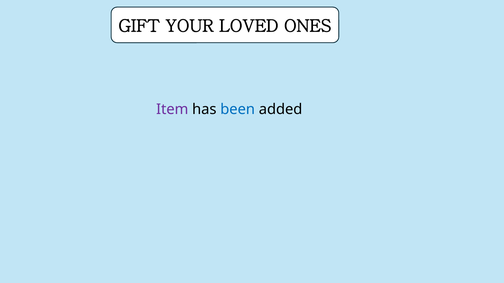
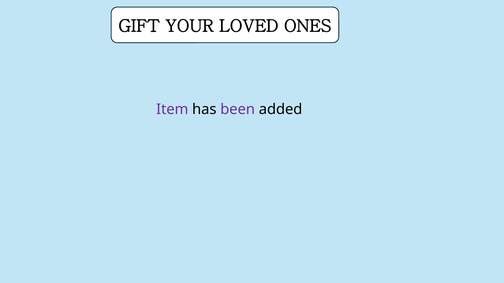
been colour: blue -> purple
